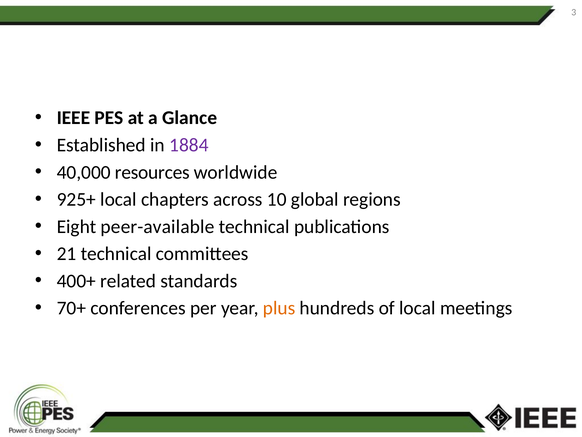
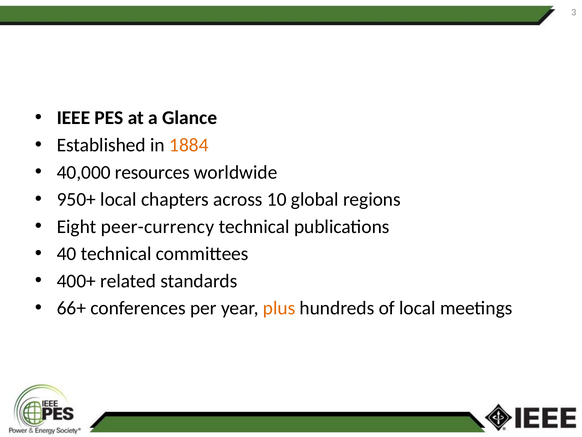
1884 colour: purple -> orange
925+: 925+ -> 950+
peer-available: peer-available -> peer-currency
21: 21 -> 40
70+: 70+ -> 66+
